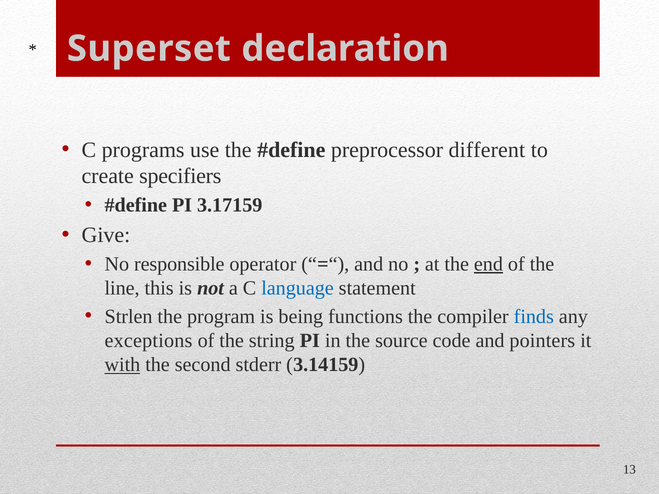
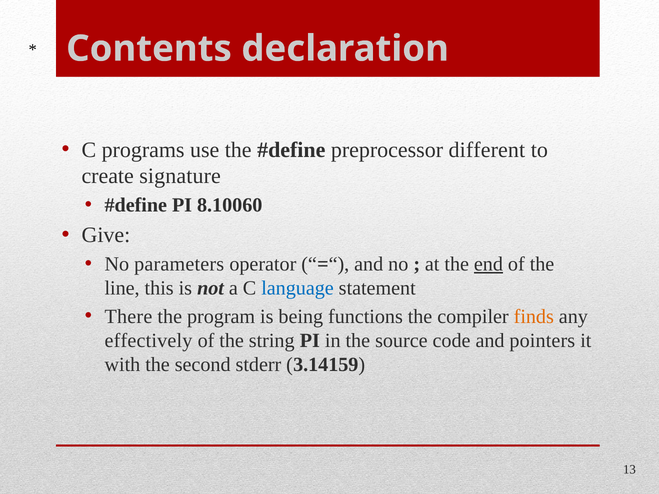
Superset: Superset -> Contents
specifiers: specifiers -> signature
3.17159: 3.17159 -> 8.10060
responsible: responsible -> parameters
Strlen: Strlen -> There
finds colour: blue -> orange
exceptions: exceptions -> effectively
with underline: present -> none
